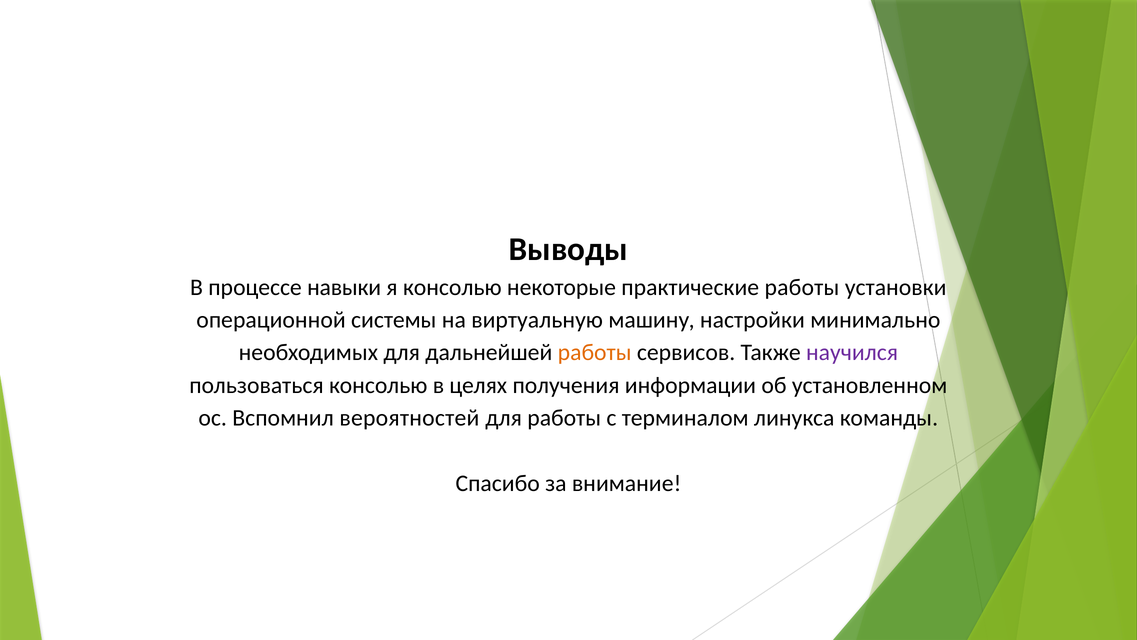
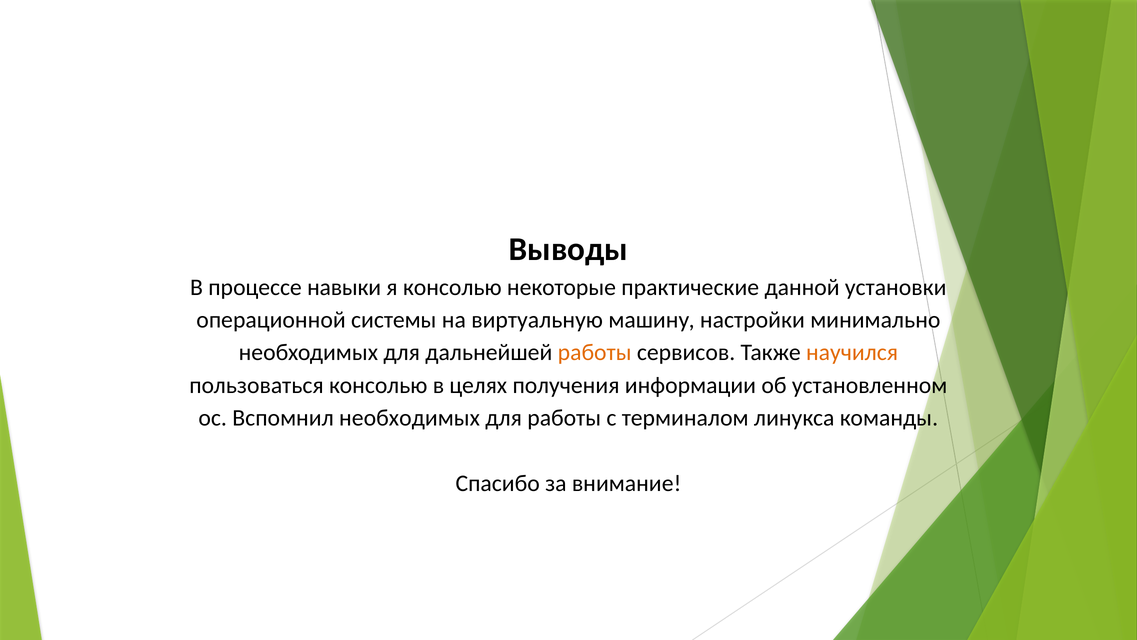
практические работы: работы -> данной
научился colour: purple -> orange
Вспомнил вероятностей: вероятностей -> необходимых
